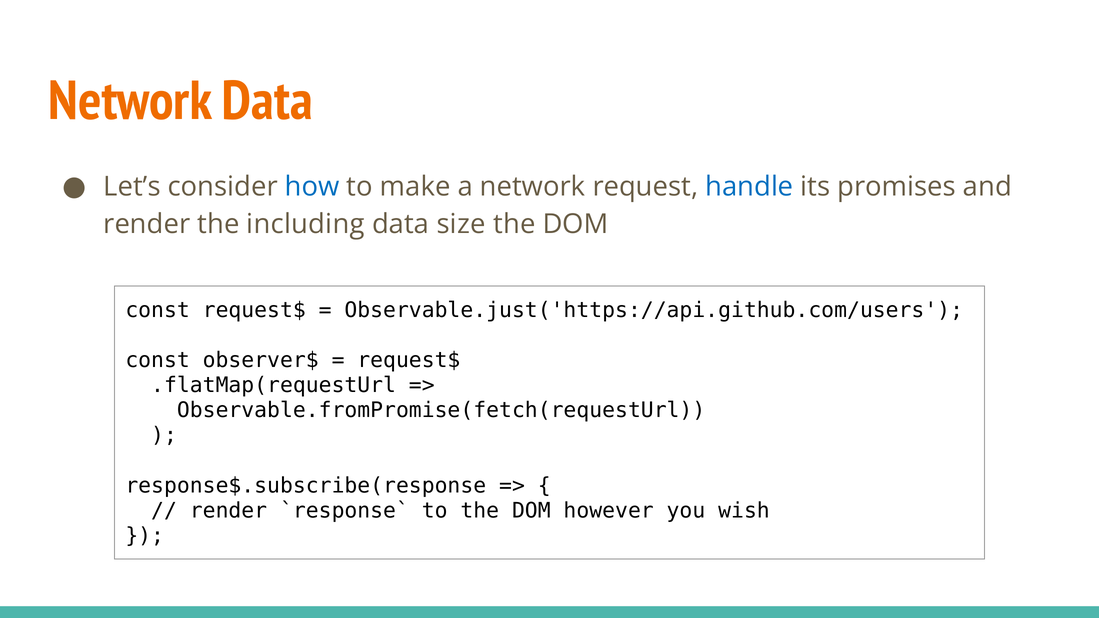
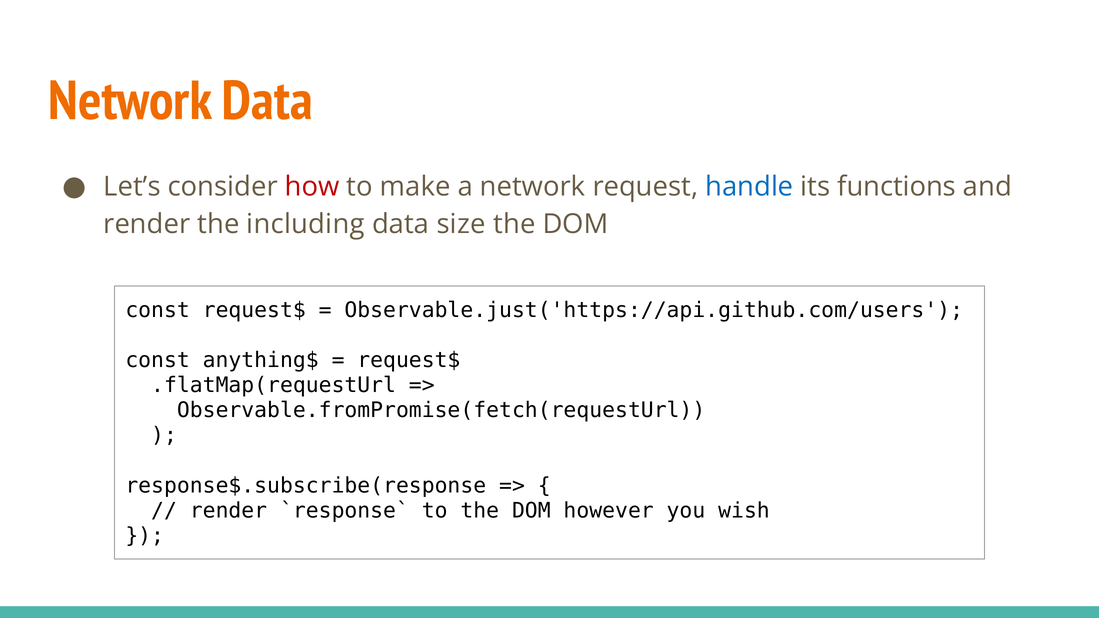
how colour: blue -> red
promises: promises -> functions
observer$: observer$ -> anything$
